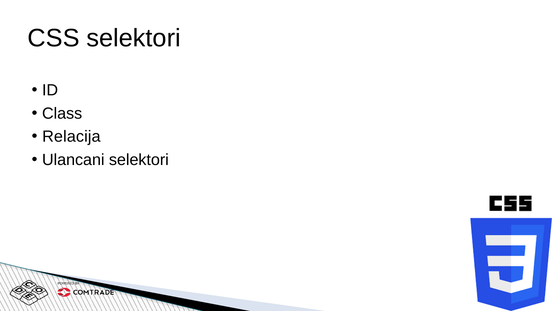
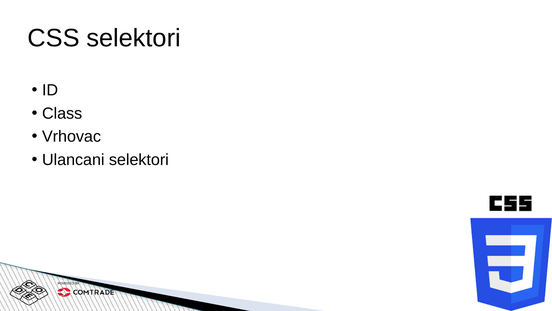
Relacija: Relacija -> Vrhovac
